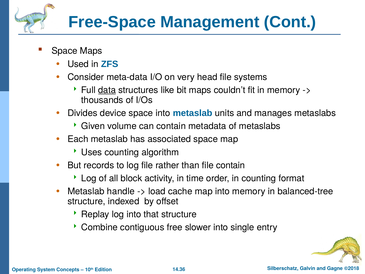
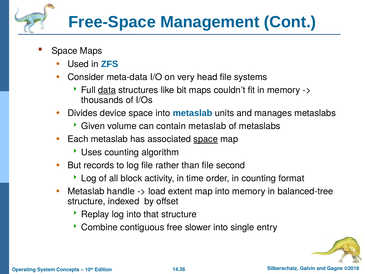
contain metadata: metadata -> metaslab
space at (206, 139) underline: none -> present
file contain: contain -> second
cache: cache -> extent
